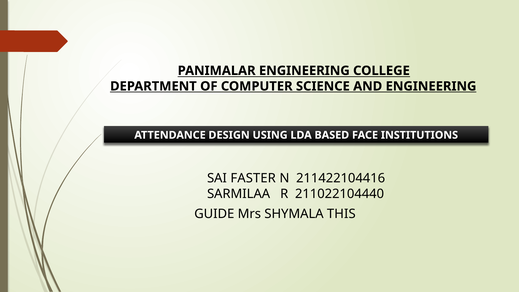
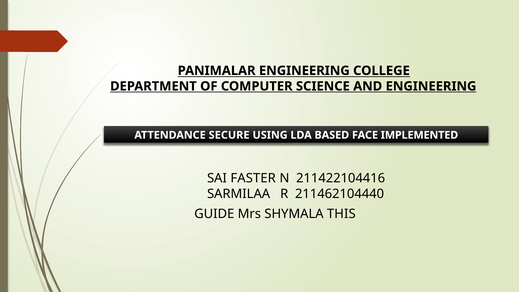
DESIGN: DESIGN -> SECURE
INSTITUTIONS: INSTITUTIONS -> IMPLEMENTED
211022104440: 211022104440 -> 211462104440
